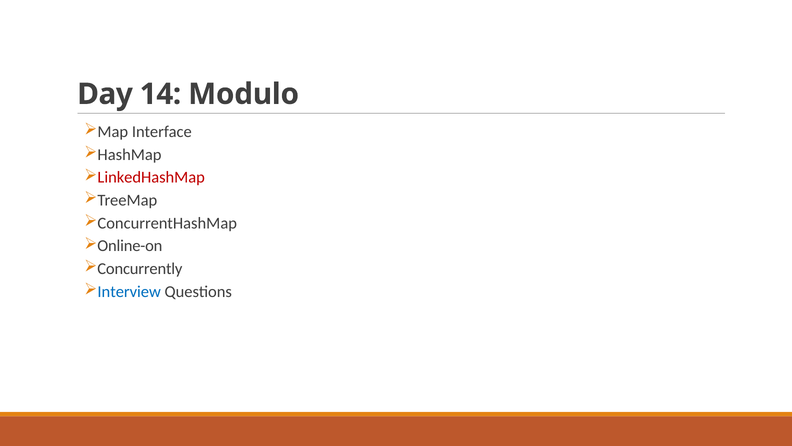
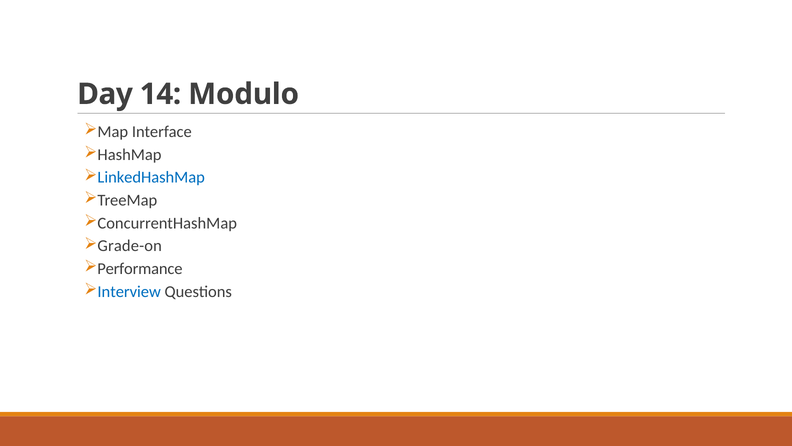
LinkedHashMap colour: red -> blue
Online-on: Online-on -> Grade-on
Concurrently: Concurrently -> Performance
